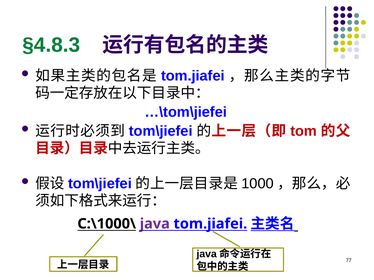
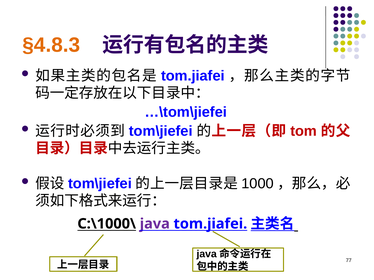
§4.8.3 colour: green -> orange
